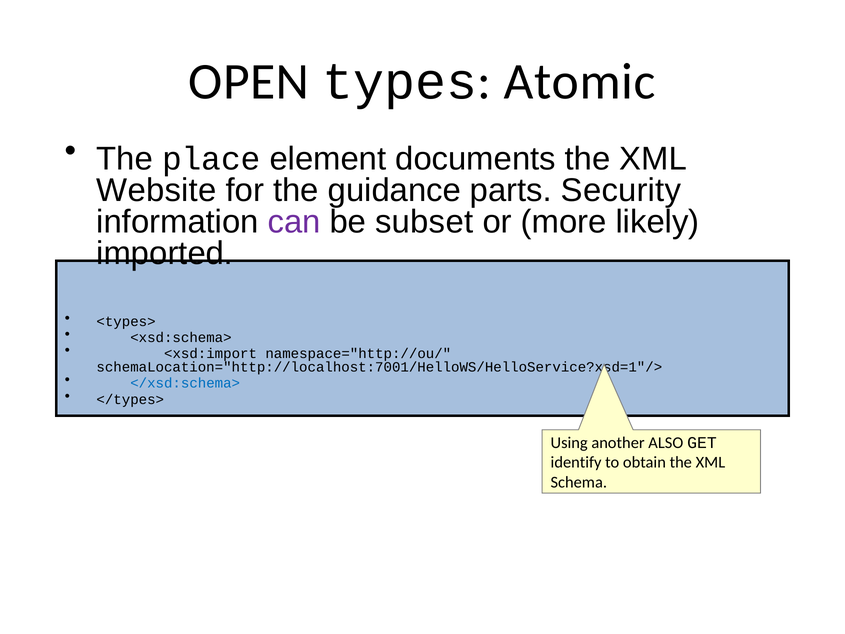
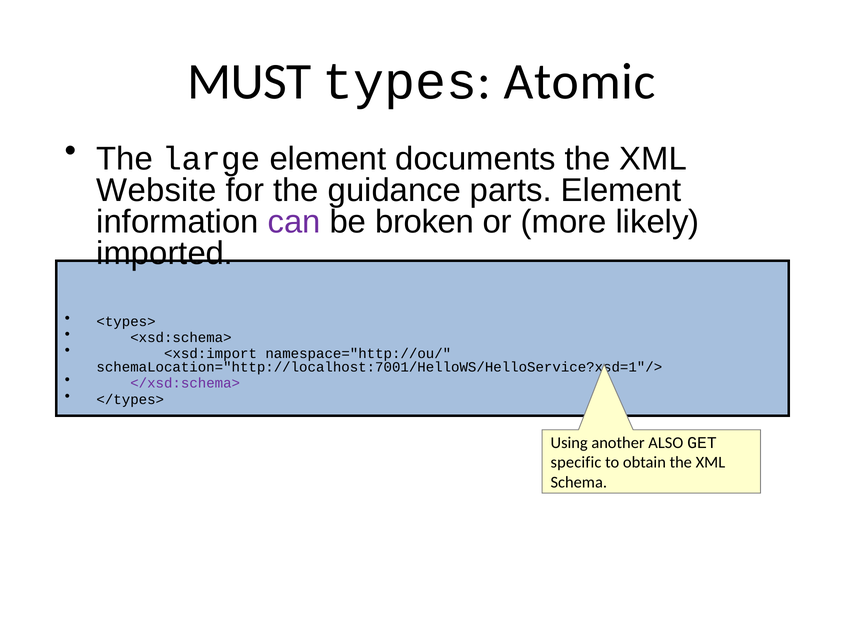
OPEN: OPEN -> MUST
place: place -> large
parts Security: Security -> Element
subset: subset -> broken
</xsd:schema> colour: blue -> purple
identify: identify -> specific
